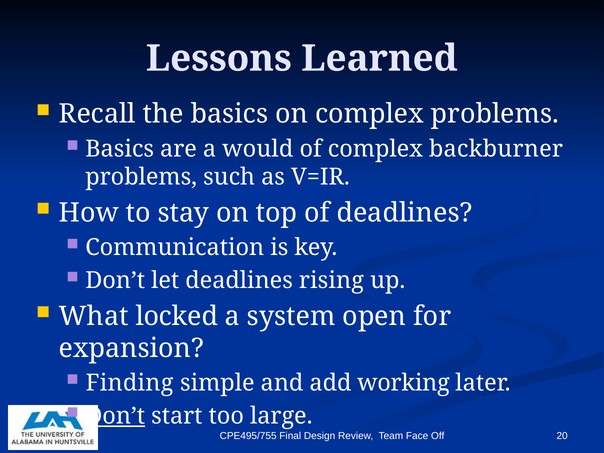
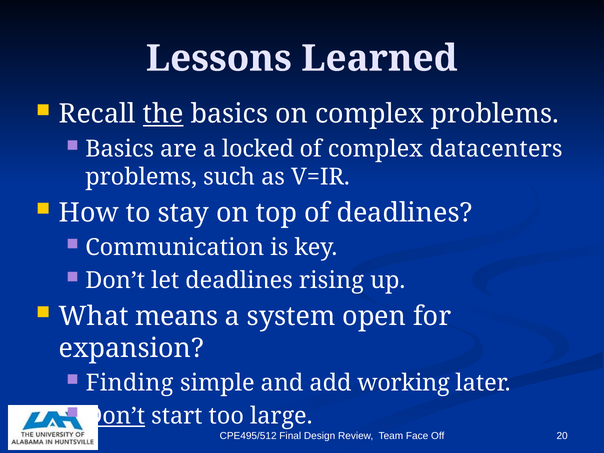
the underline: none -> present
would: would -> locked
backburner: backburner -> datacenters
locked: locked -> means
CPE495/755: CPE495/755 -> CPE495/512
